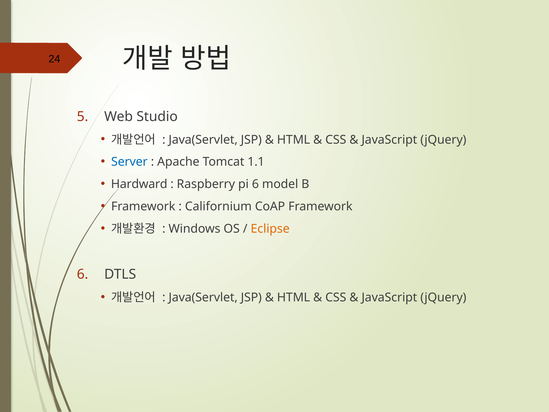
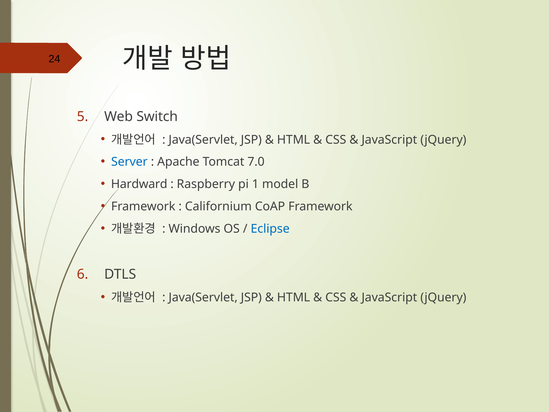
Studio: Studio -> Switch
1.1: 1.1 -> 7.0
pi 6: 6 -> 1
Eclipse colour: orange -> blue
